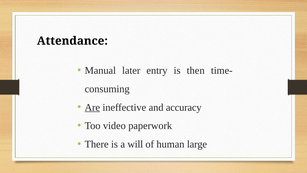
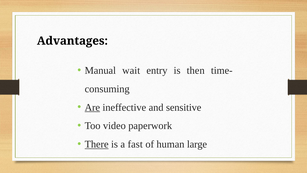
Attendance: Attendance -> Advantages
later: later -> wait
accuracy: accuracy -> sensitive
There underline: none -> present
will: will -> fast
